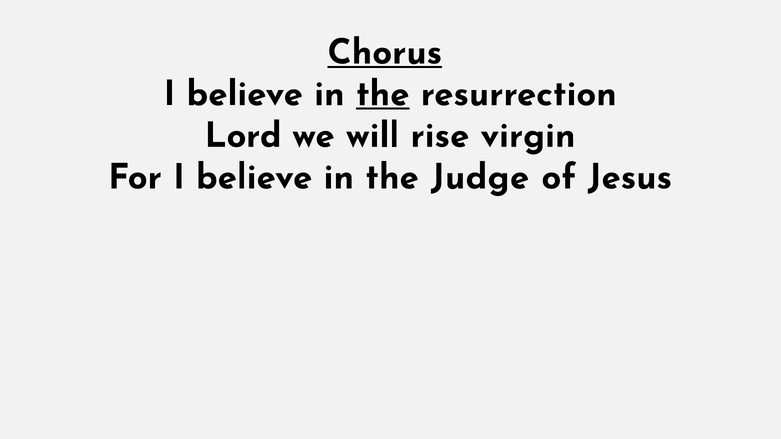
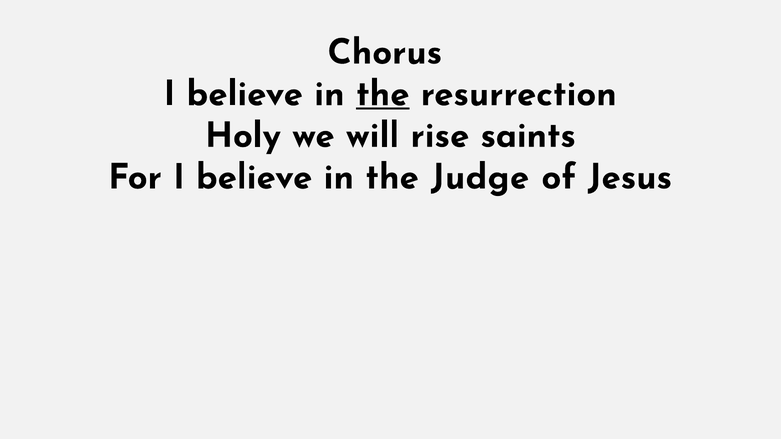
Chorus underline: present -> none
Lord: Lord -> Holy
virgin: virgin -> saints
